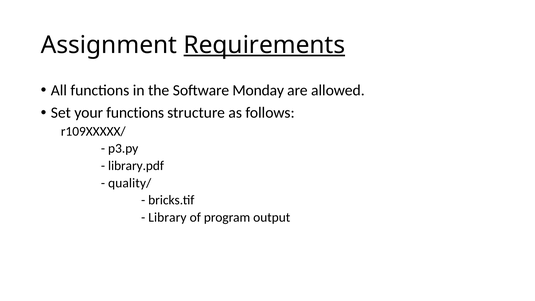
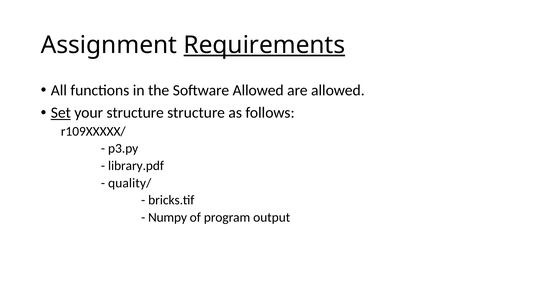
Software Monday: Monday -> Allowed
Set underline: none -> present
your functions: functions -> structure
Library: Library -> Numpy
